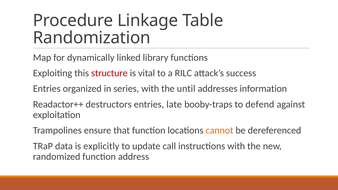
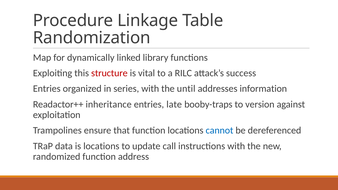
destructors: destructors -> inheritance
defend: defend -> version
cannot colour: orange -> blue
is explicitly: explicitly -> locations
